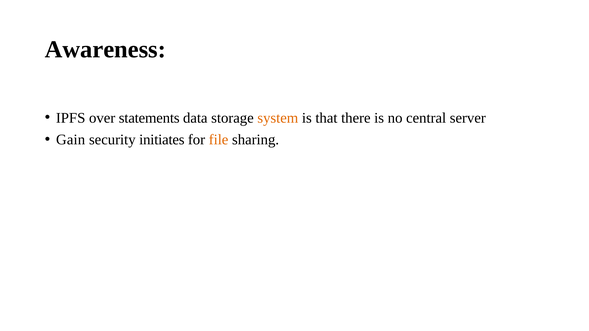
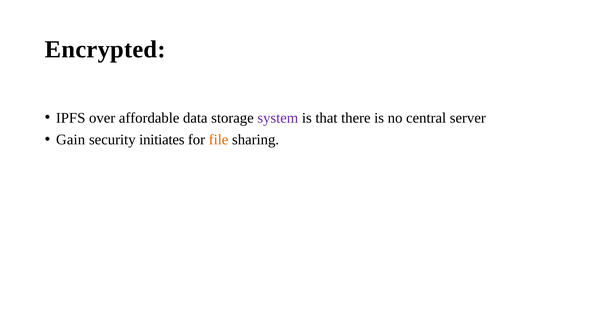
Awareness: Awareness -> Encrypted
statements: statements -> affordable
system colour: orange -> purple
